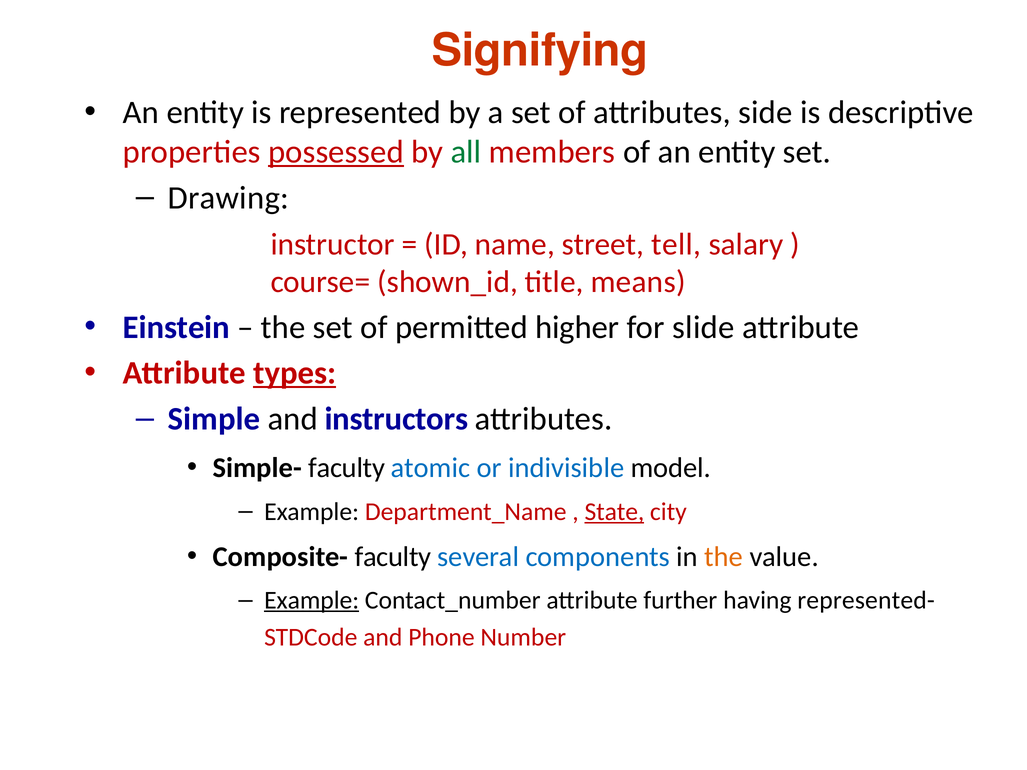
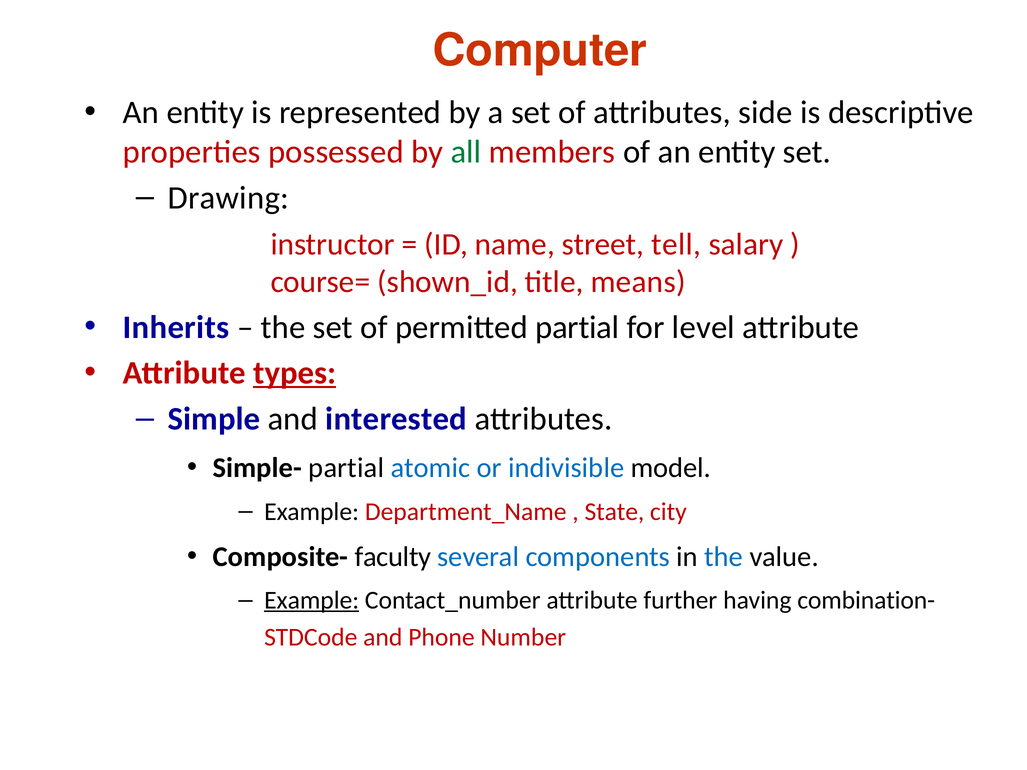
Signifying: Signifying -> Computer
possessed underline: present -> none
Einstein: Einstein -> Inherits
permitted higher: higher -> partial
slide: slide -> level
instructors: instructors -> interested
Simple- faculty: faculty -> partial
State underline: present -> none
the at (724, 557) colour: orange -> blue
represented-: represented- -> combination-
